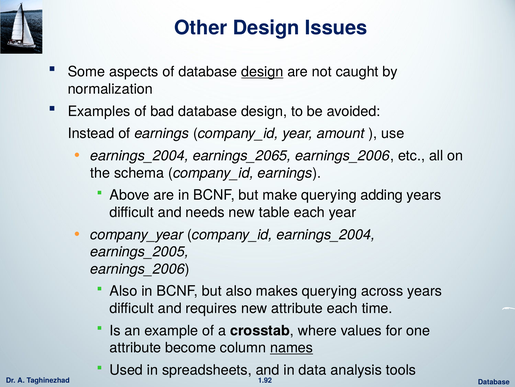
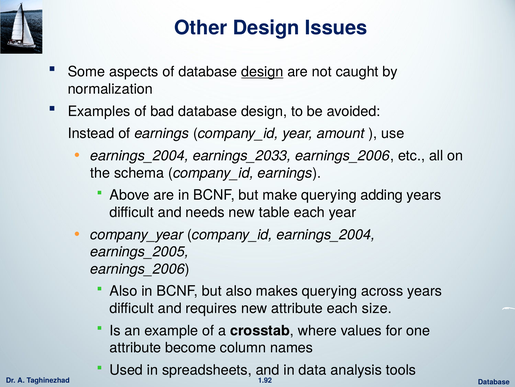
earnings_2065: earnings_2065 -> earnings_2033
time: time -> size
names underline: present -> none
